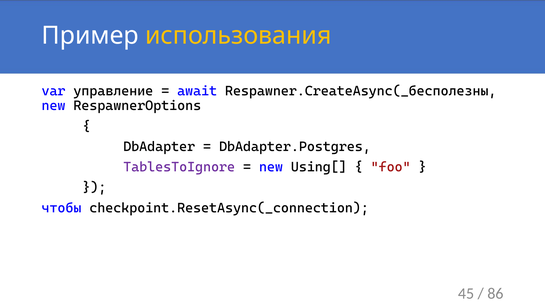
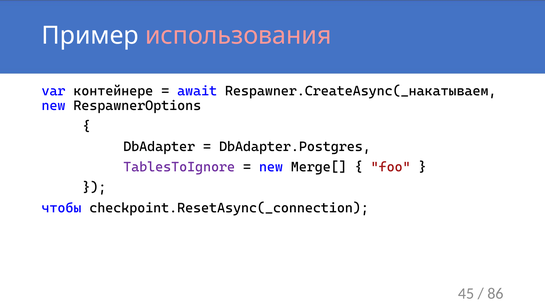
использования colour: yellow -> pink
управление: управление -> контейнере
Respawner.CreateAsync(_бесполезны: Respawner.CreateAsync(_бесполезны -> Respawner.CreateAsync(_накатываем
Using[: Using[ -> Merge[
